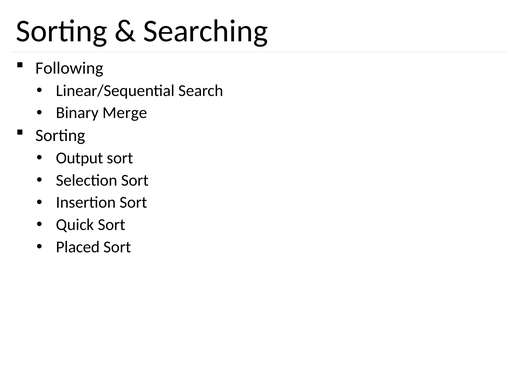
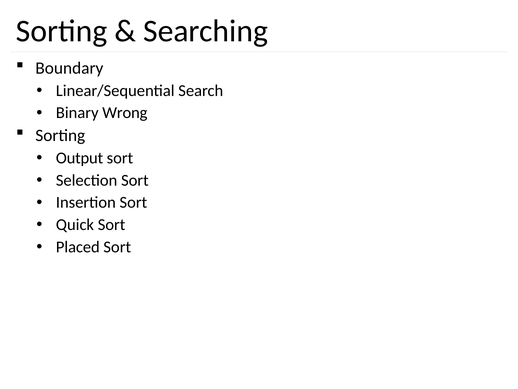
Following: Following -> Boundary
Merge: Merge -> Wrong
